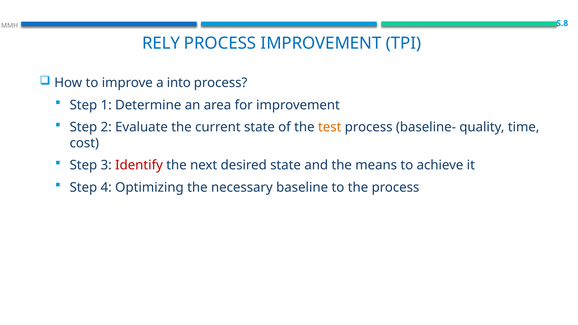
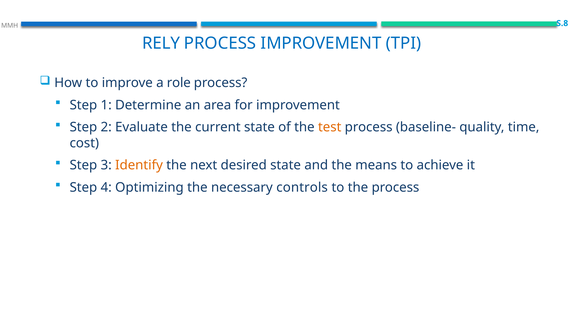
into: into -> role
Identify colour: red -> orange
baseline: baseline -> controls
